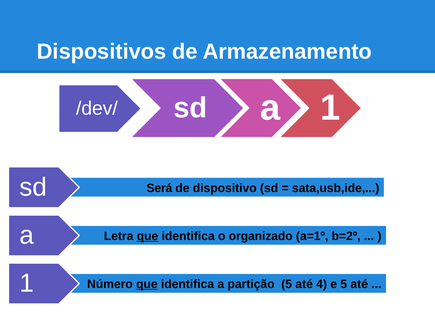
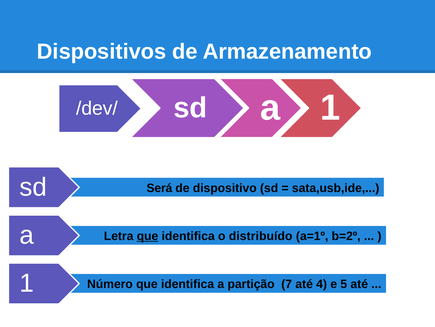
organizado: organizado -> distribuído
que at (147, 284) underline: present -> none
partição 5: 5 -> 7
